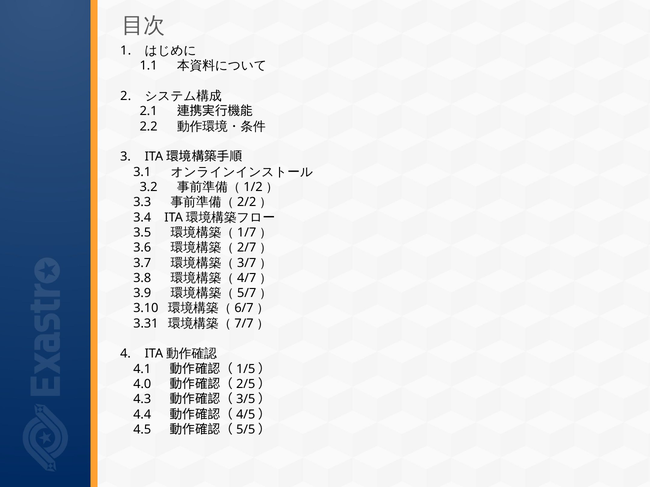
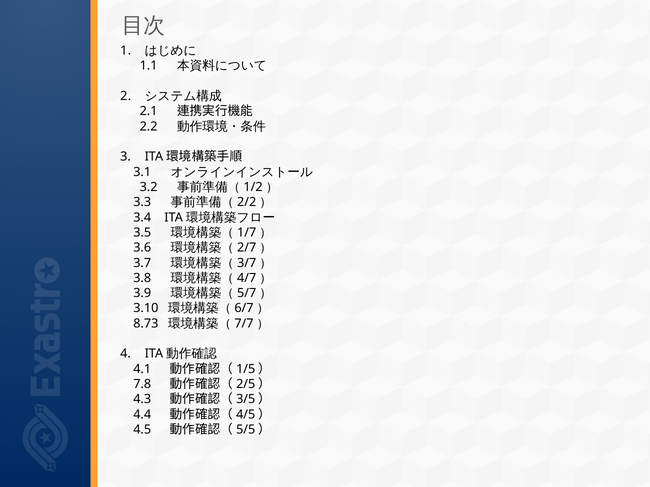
3.31: 3.31 -> 8.73
4.0: 4.0 -> 7.8
